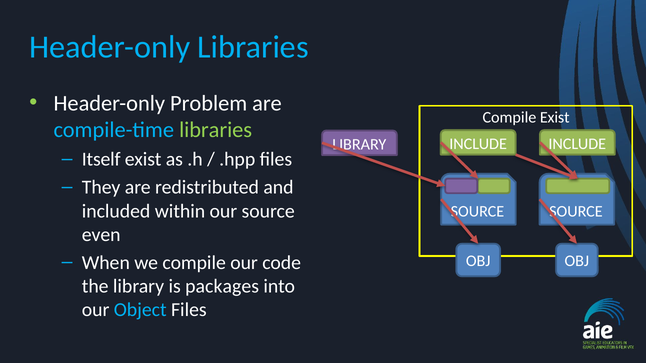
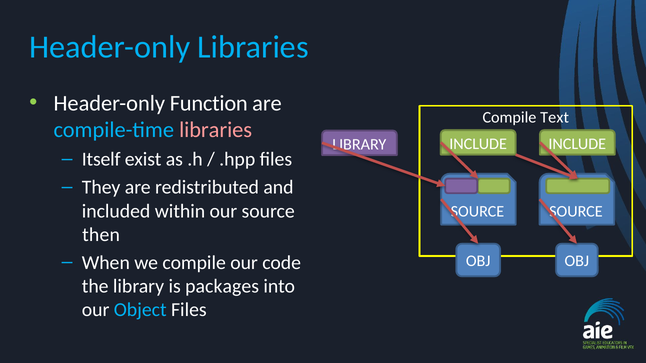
Problem: Problem -> Function
Compile Exist: Exist -> Text
libraries at (216, 130) colour: light green -> pink
even: even -> then
